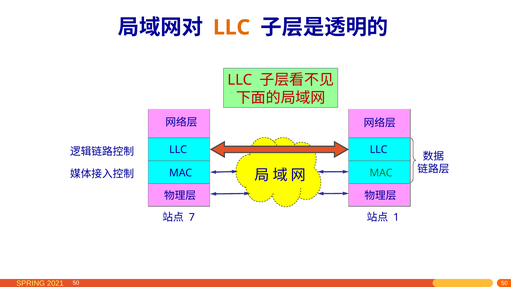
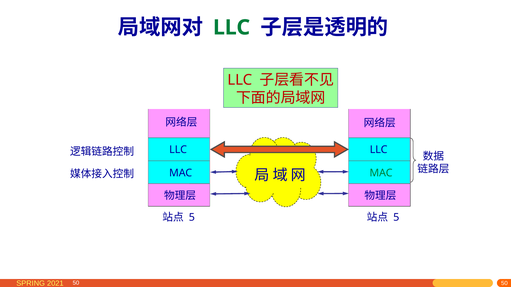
LLC at (232, 27) colour: orange -> green
7 at (192, 218): 7 -> 5
1 at (396, 218): 1 -> 5
